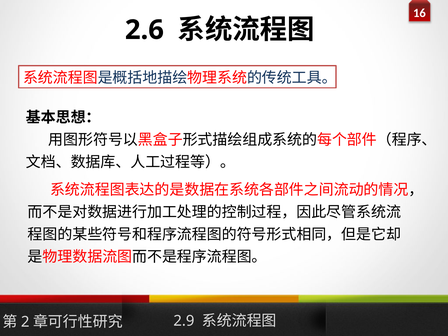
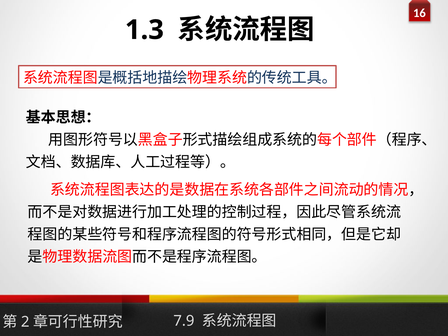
2.6: 2.6 -> 1.3
2.9: 2.9 -> 7.9
